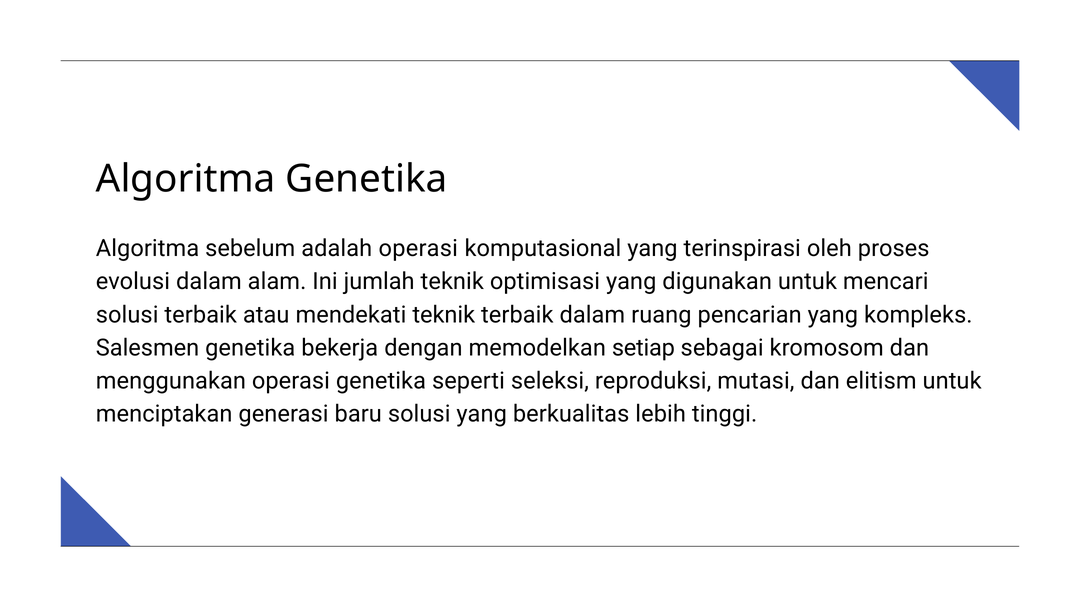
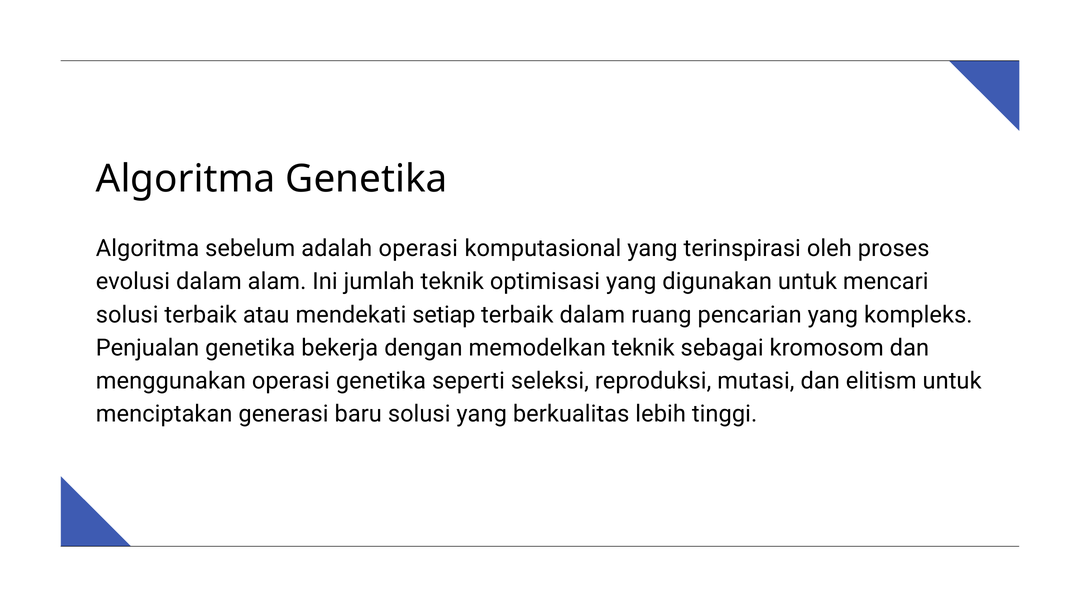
mendekati teknik: teknik -> setiap
Salesmen: Salesmen -> Penjualan
memodelkan setiap: setiap -> teknik
